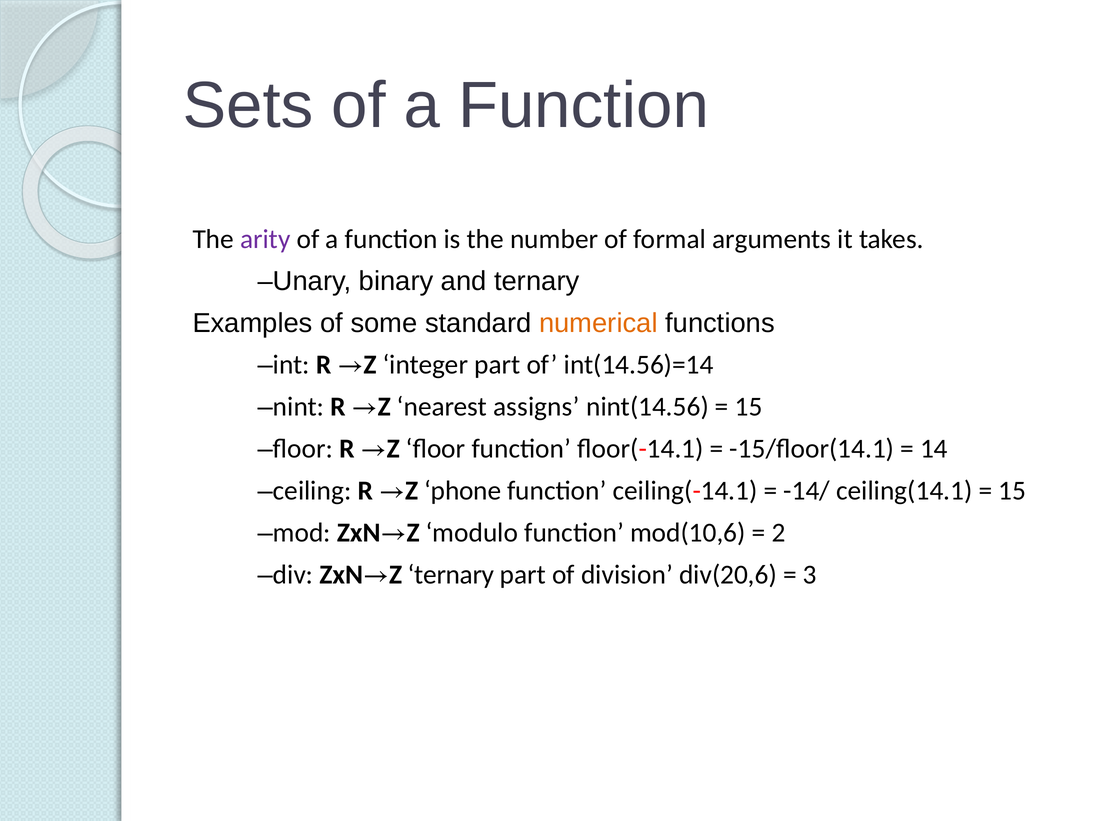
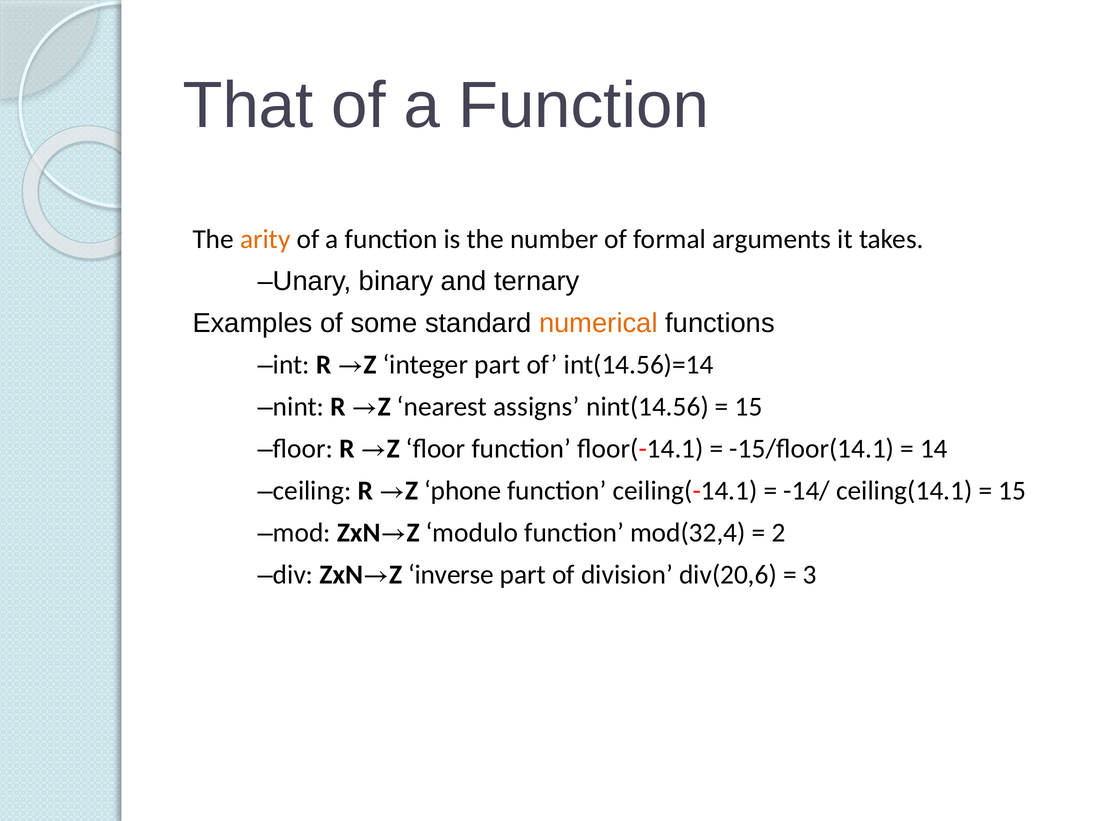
Sets: Sets -> That
arity colour: purple -> orange
mod(10,6: mod(10,6 -> mod(32,4
ternary at (451, 575): ternary -> inverse
